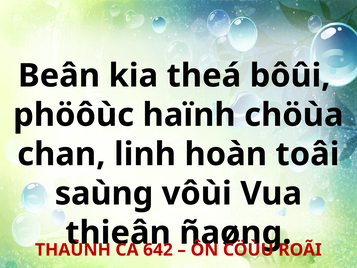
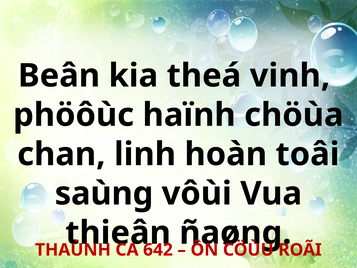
bôûi: bôûi -> vinh
